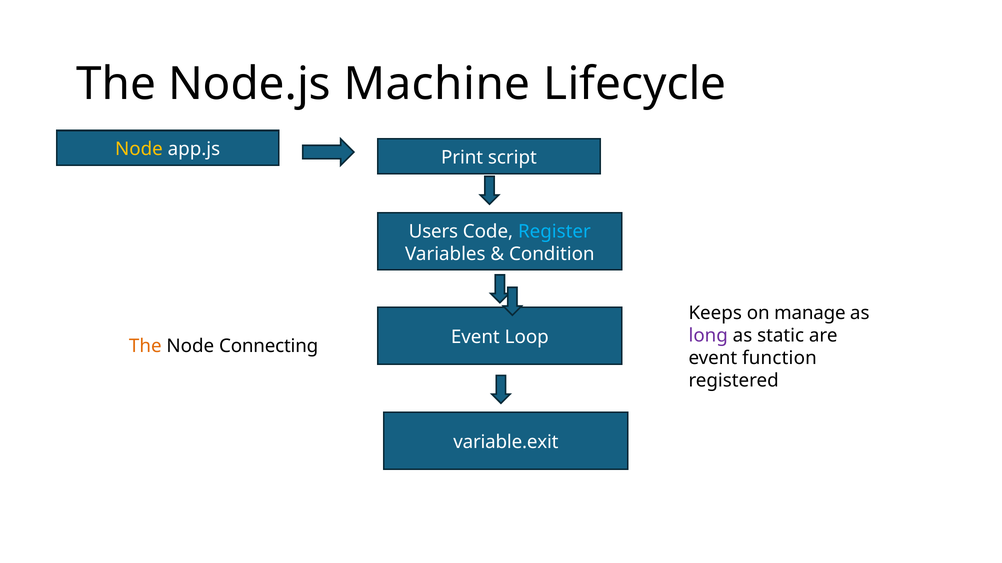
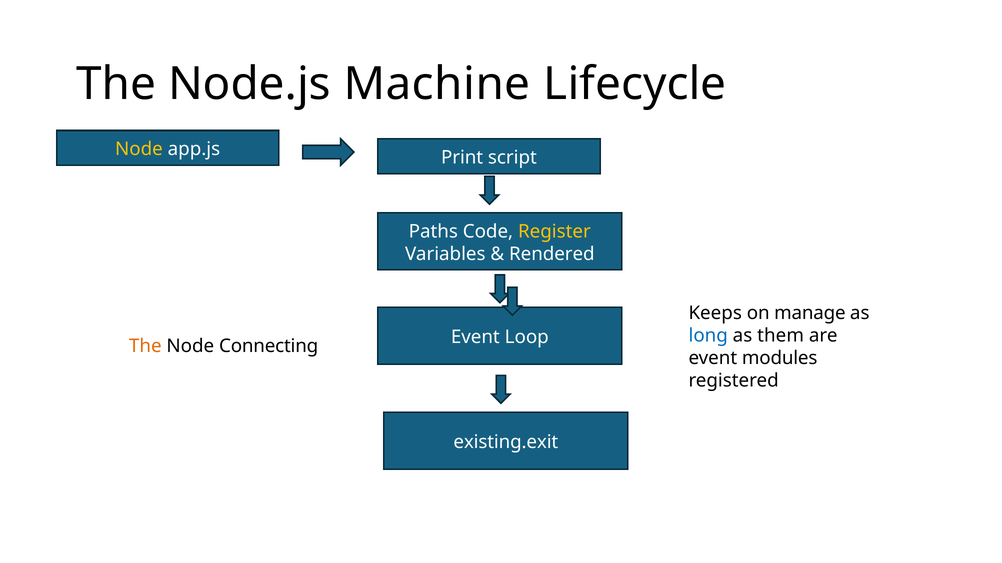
Users: Users -> Paths
Register colour: light blue -> yellow
Condition: Condition -> Rendered
long colour: purple -> blue
static: static -> them
function: function -> modules
variable.exit: variable.exit -> existing.exit
